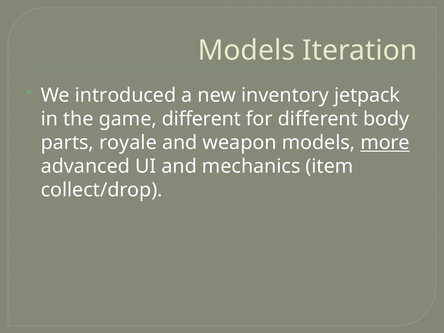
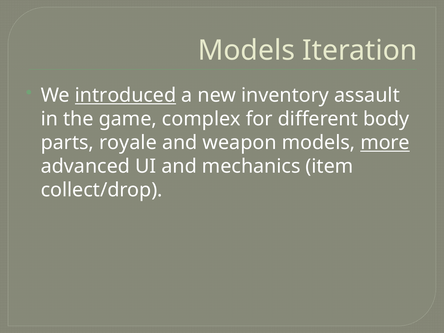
introduced underline: none -> present
jetpack: jetpack -> assault
game different: different -> complex
